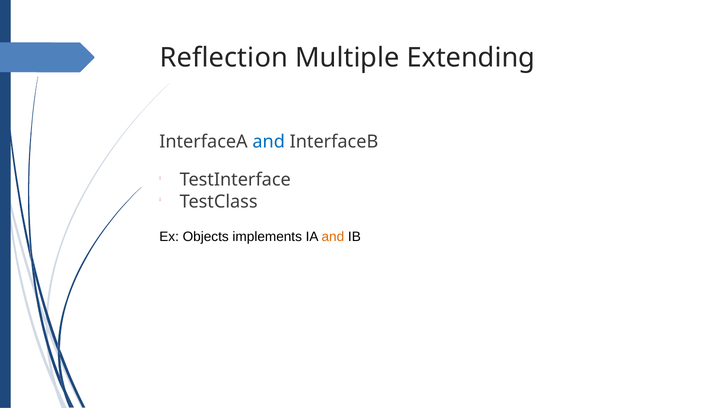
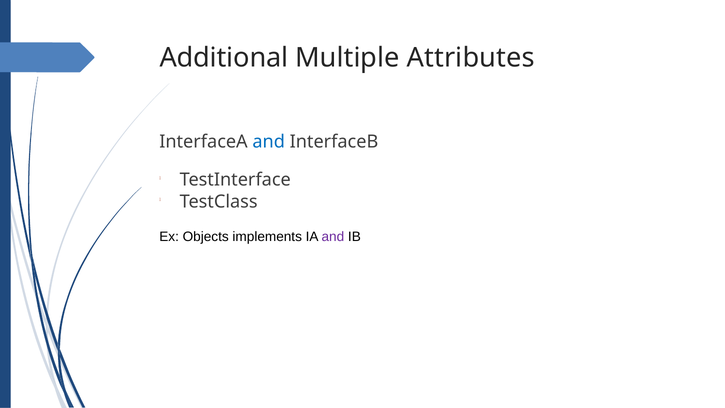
Reflection: Reflection -> Additional
Extending: Extending -> Attributes
and at (333, 237) colour: orange -> purple
